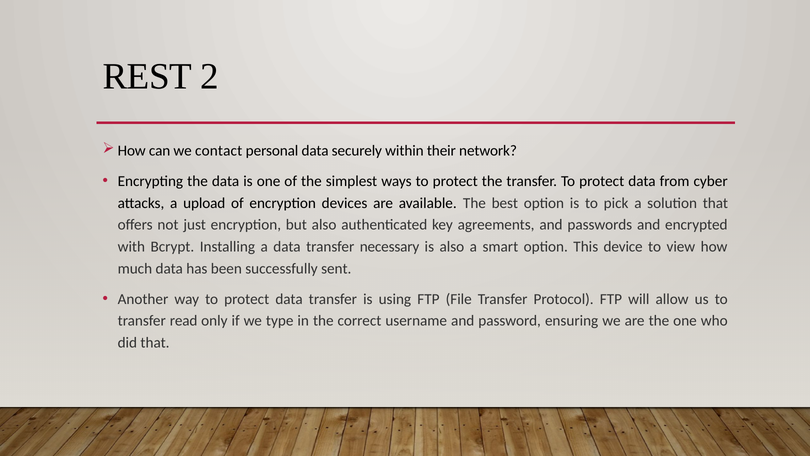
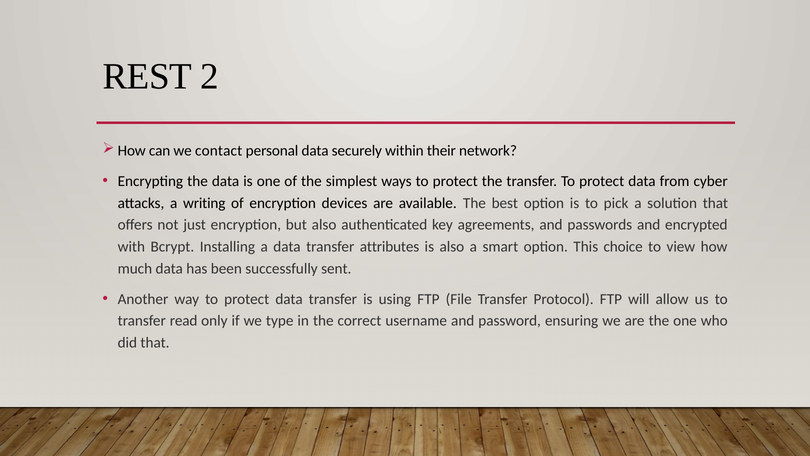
upload: upload -> writing
necessary: necessary -> attributes
device: device -> choice
